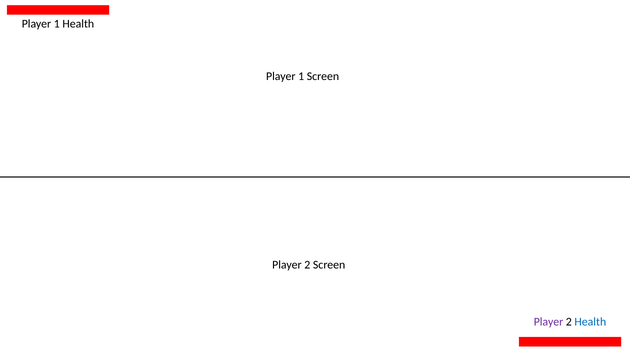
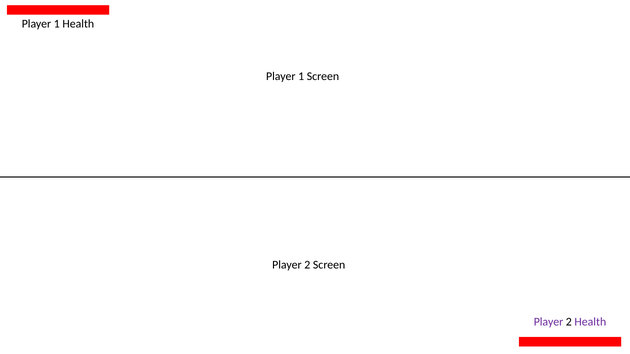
Health at (590, 322) colour: blue -> purple
